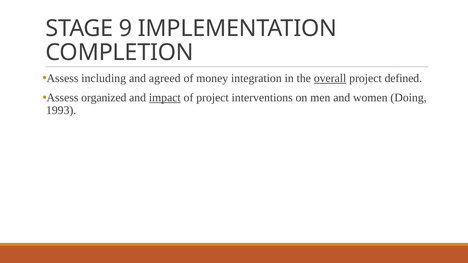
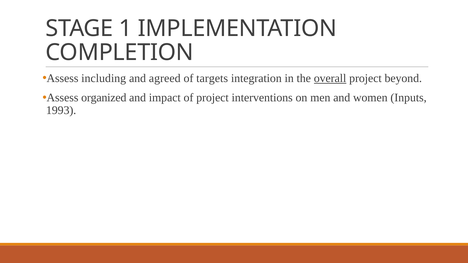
9: 9 -> 1
money: money -> targets
defined: defined -> beyond
impact underline: present -> none
Doing: Doing -> Inputs
